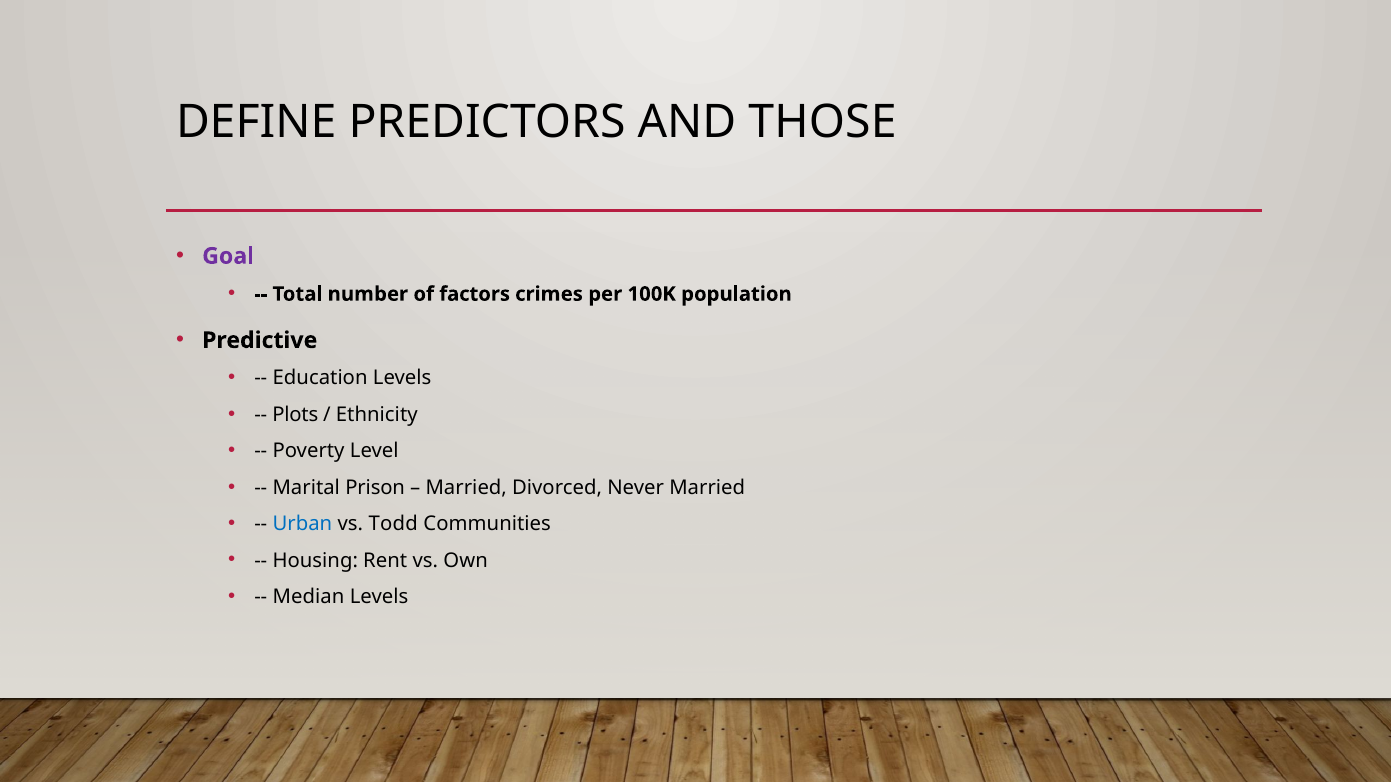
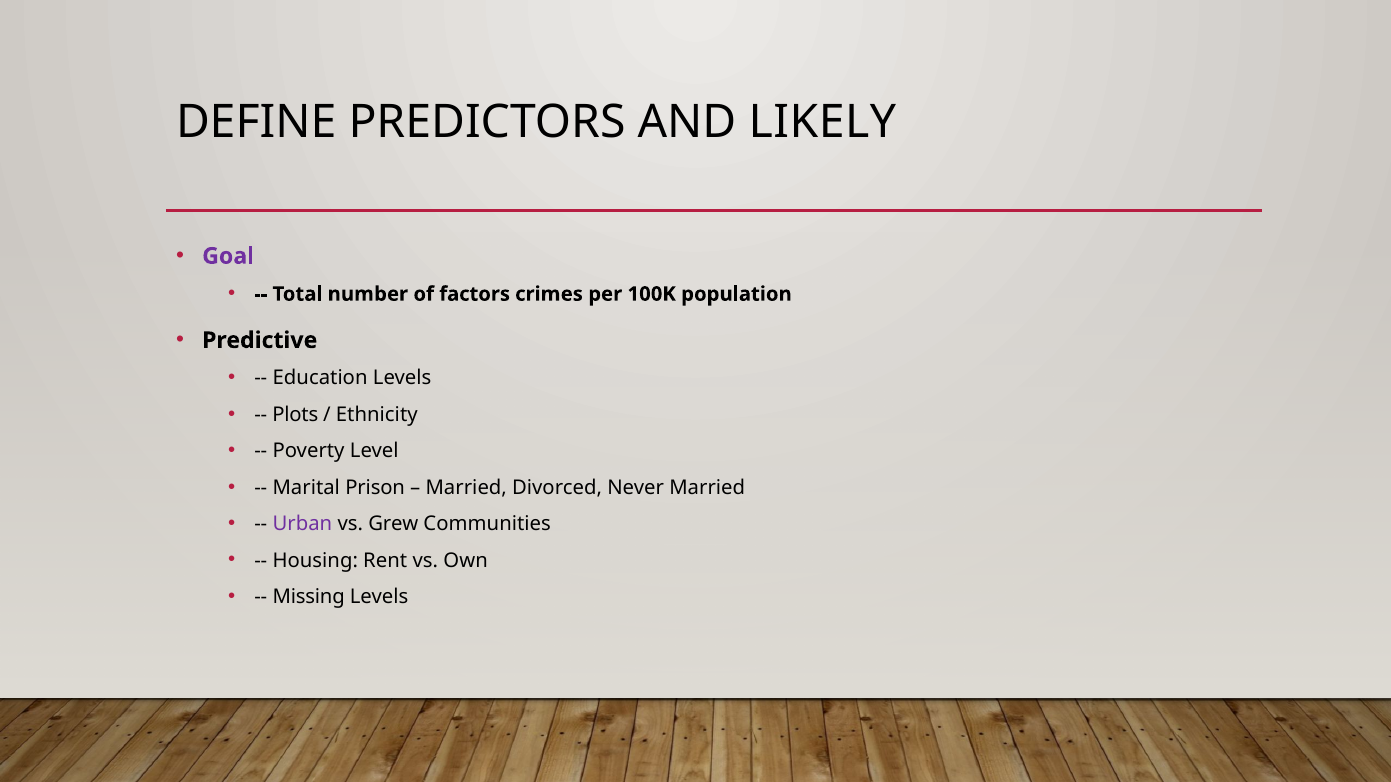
THOSE: THOSE -> LIKELY
Urban colour: blue -> purple
Todd: Todd -> Grew
Median: Median -> Missing
